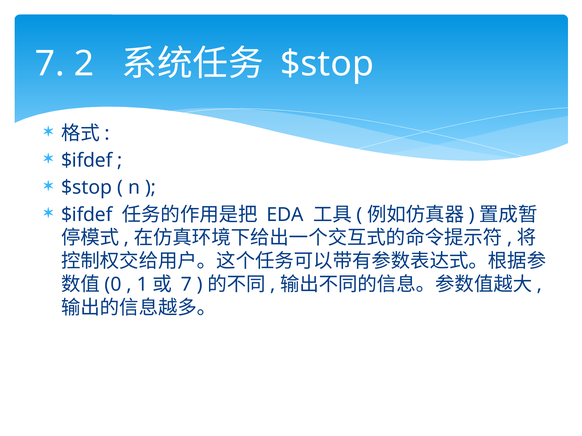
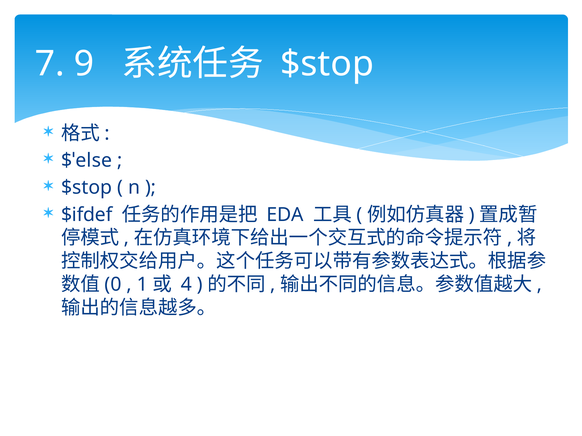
2: 2 -> 9
$ifdef at (87, 161): $ifdef -> $ˈelse
7 at (186, 285): 7 -> 4
